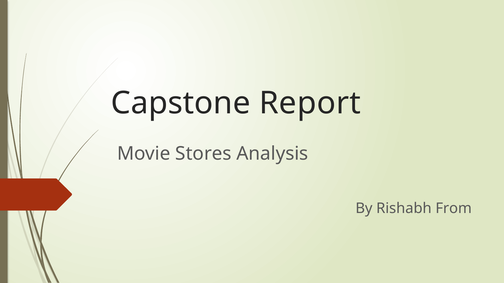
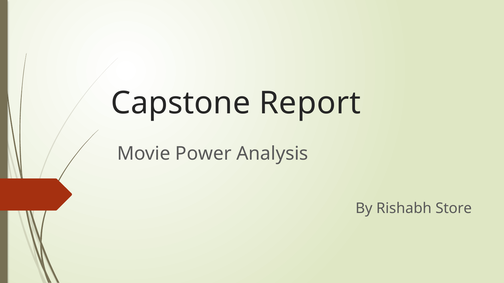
Stores: Stores -> Power
From: From -> Store
